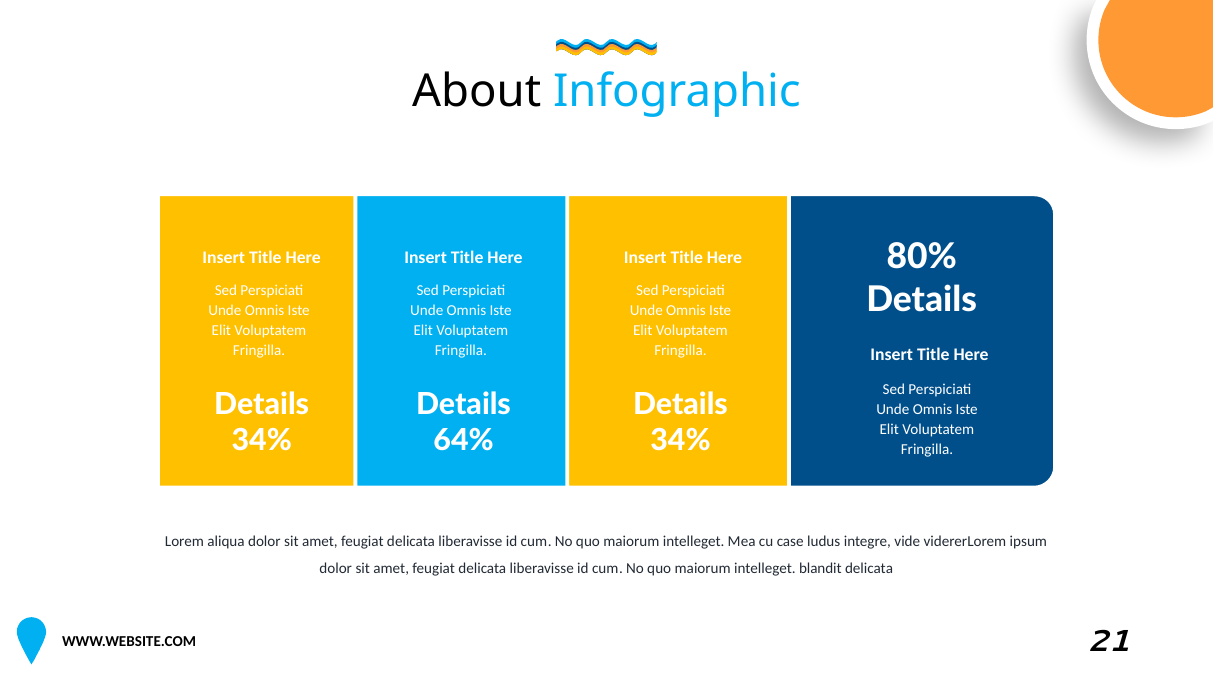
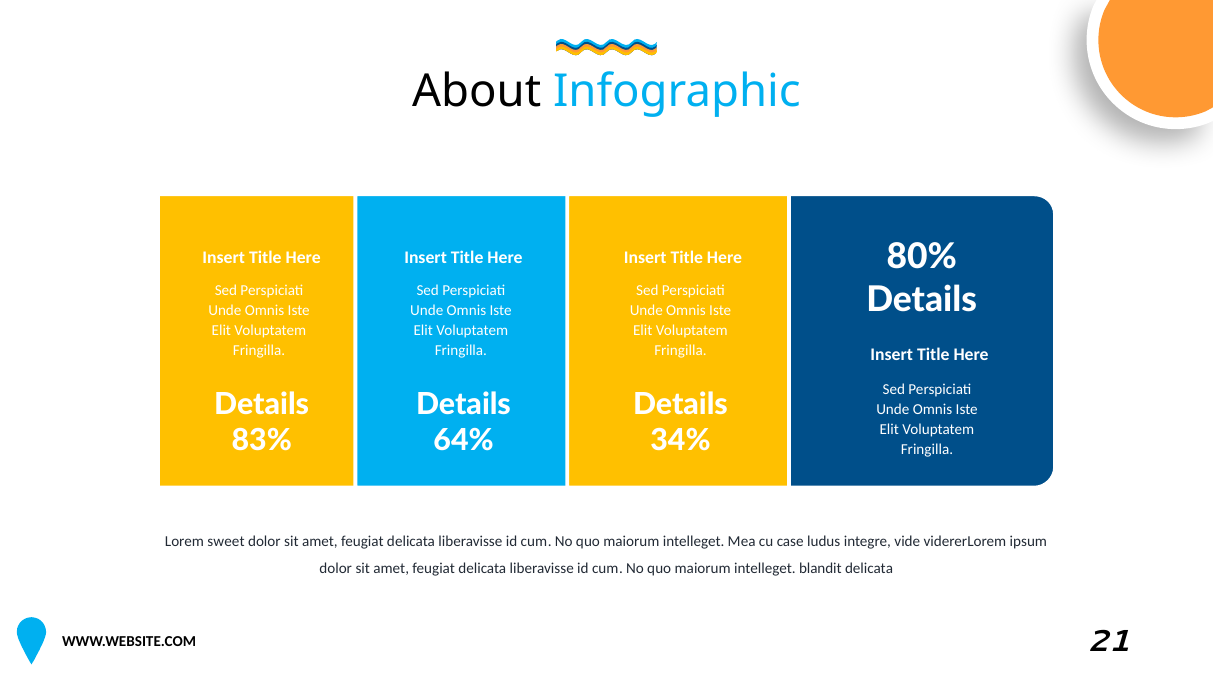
34% at (262, 441): 34% -> 83%
aliqua: aliqua -> sweet
